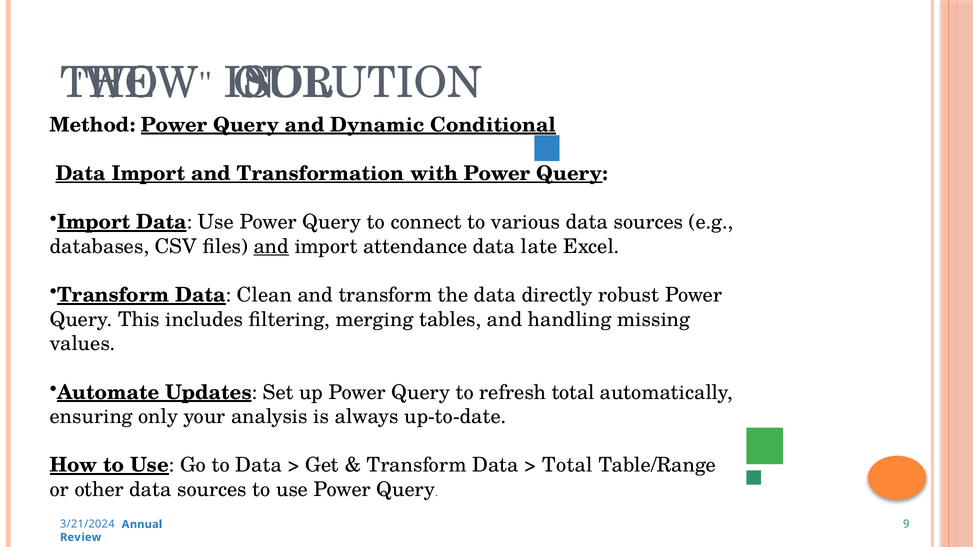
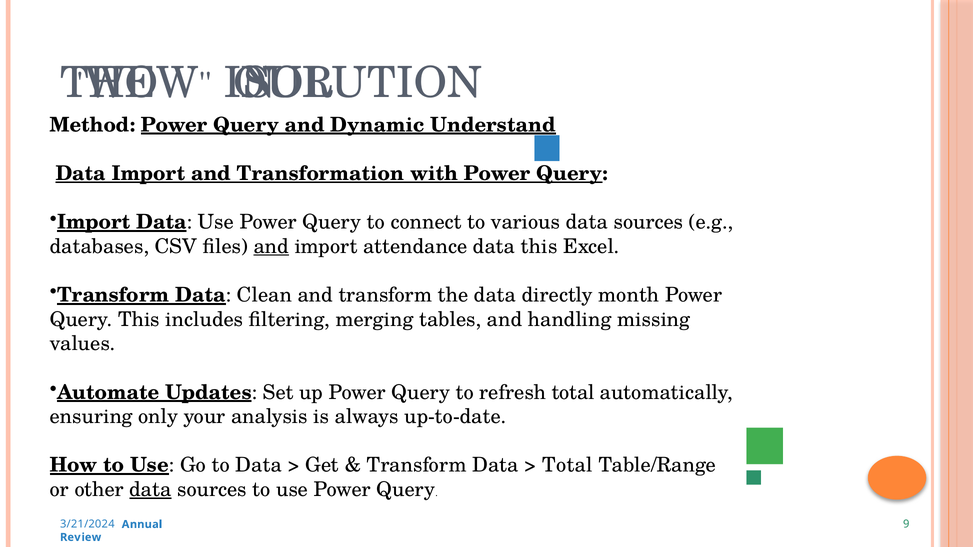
Conditional: Conditional -> Understand
data late: late -> this
robust: robust -> month
data at (150, 490) underline: none -> present
